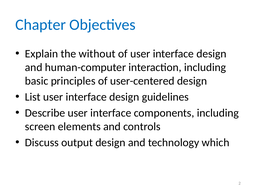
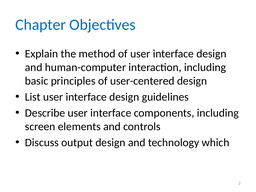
without: without -> method
